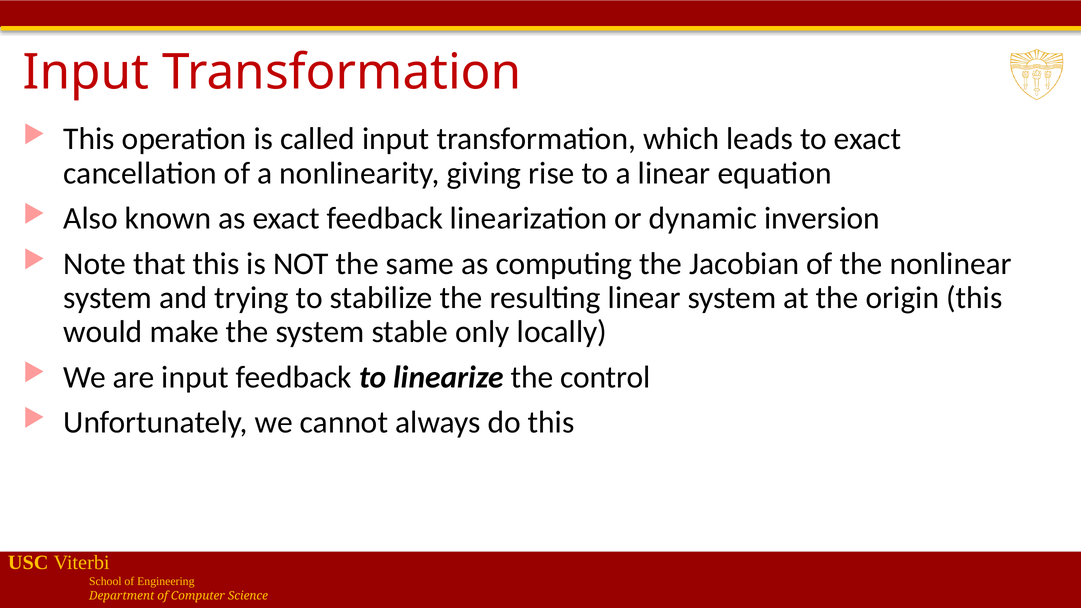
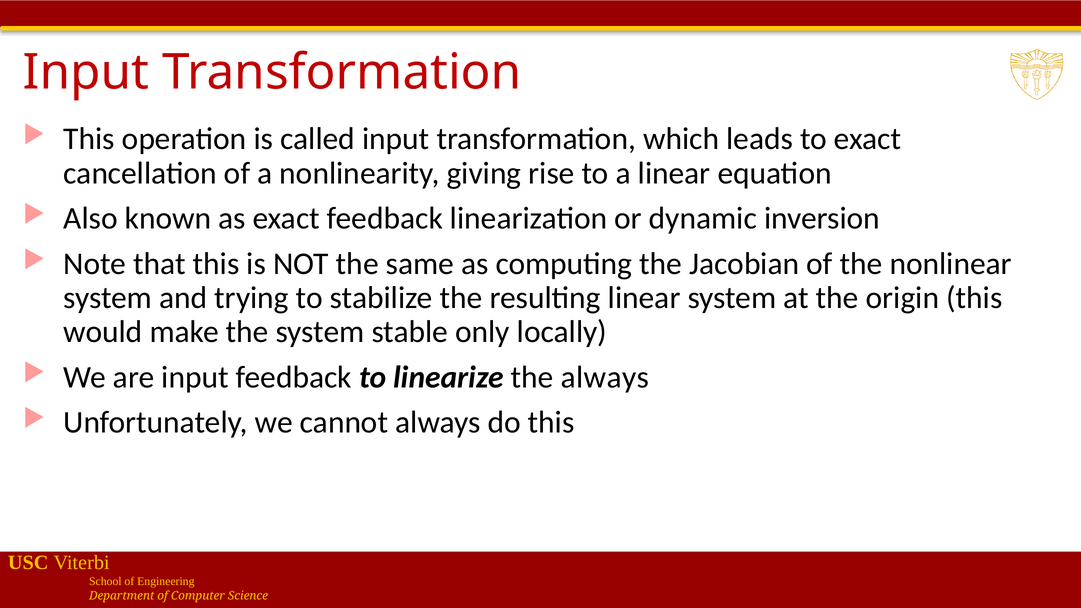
the control: control -> always
